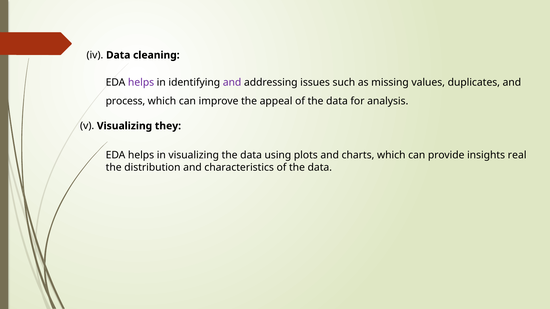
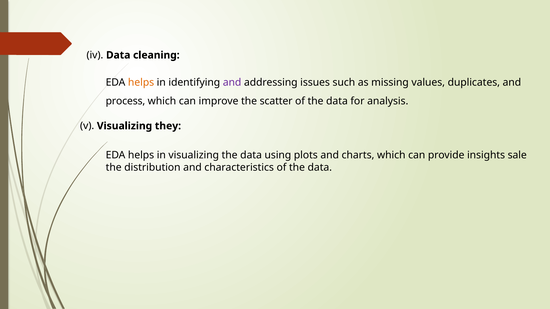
helps at (141, 83) colour: purple -> orange
appeal: appeal -> scatter
real: real -> sale
